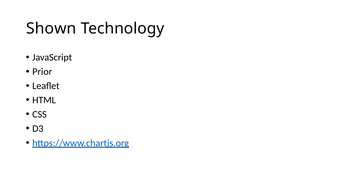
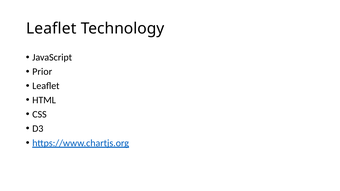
Shown at (51, 29): Shown -> Leaflet
